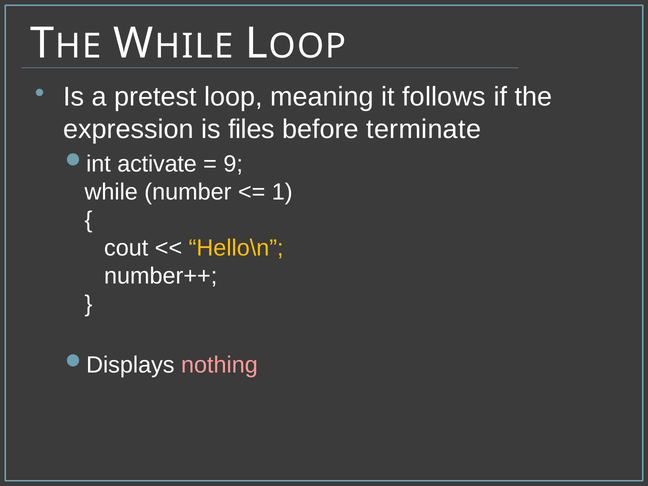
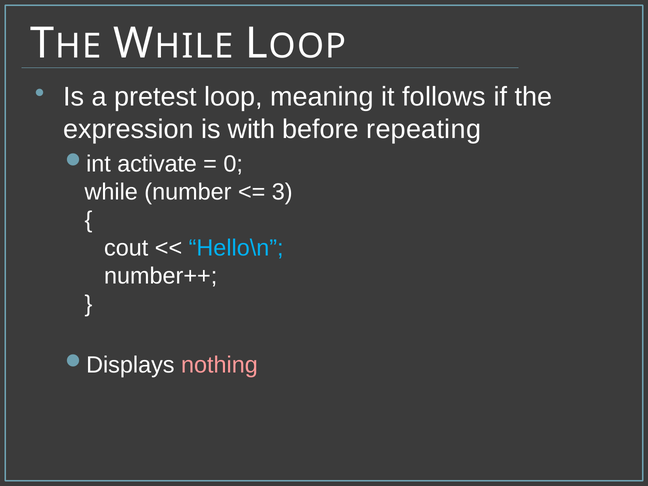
files: files -> with
terminate: terminate -> repeating
9: 9 -> 0
1: 1 -> 3
Hello\n colour: yellow -> light blue
